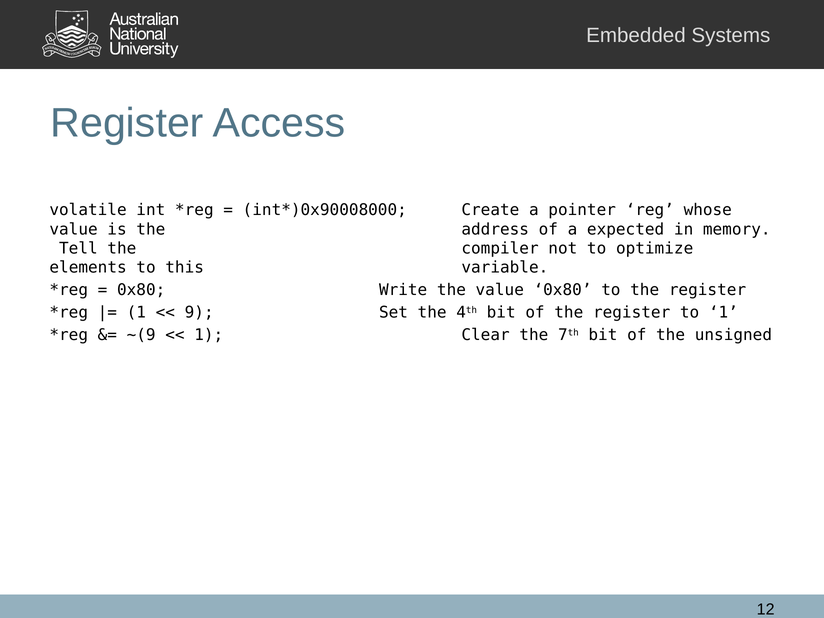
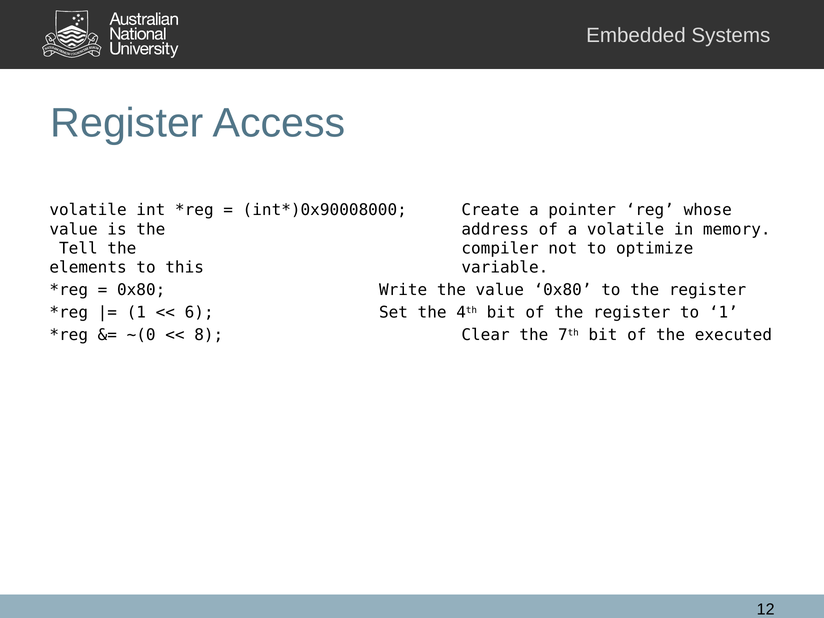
a expected: expected -> volatile
9: 9 -> 6
~(9: ~(9 -> ~(0
1 at (209, 335): 1 -> 8
unsigned: unsigned -> executed
